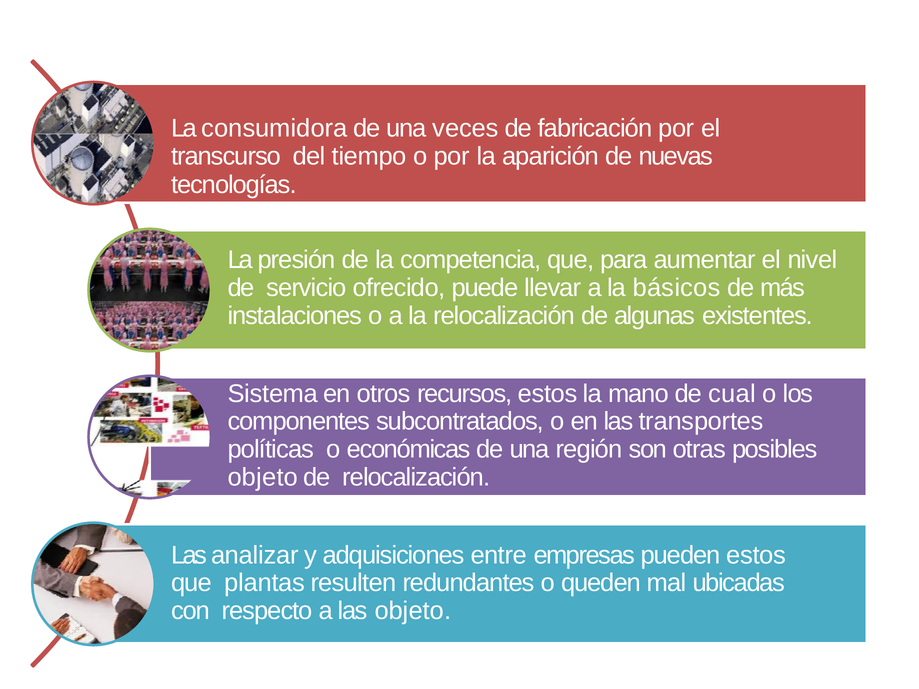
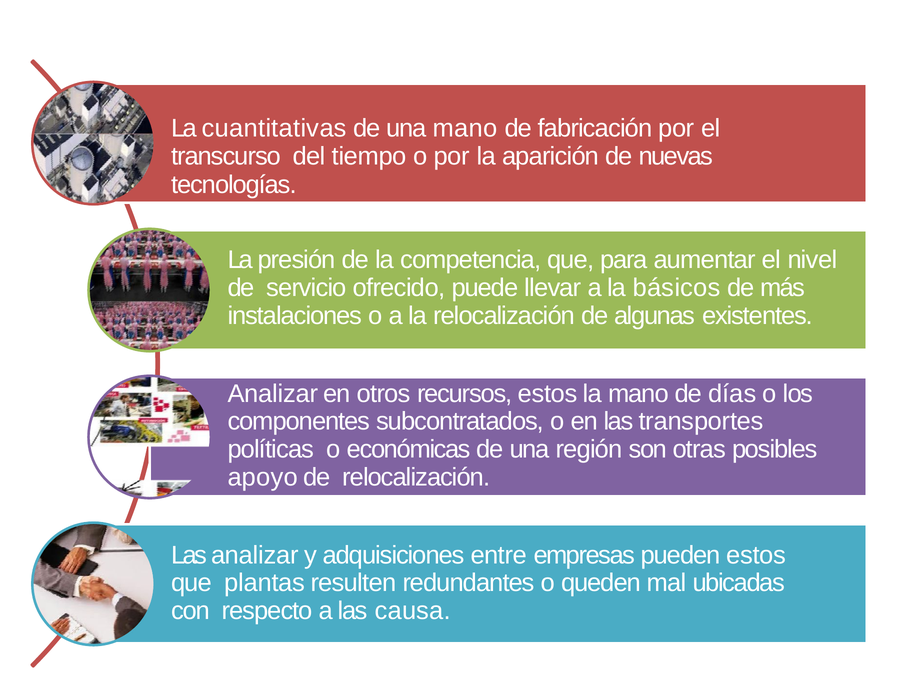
consumidora: consumidora -> cuantitativas
una veces: veces -> mano
Sistema at (273, 394): Sistema -> Analizar
cual: cual -> días
objeto at (263, 477): objeto -> apoyo
las objeto: objeto -> causa
